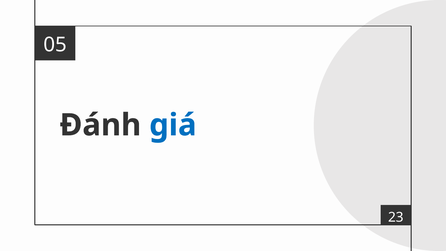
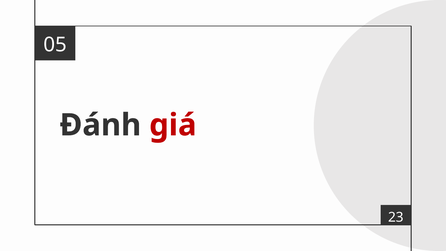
giá colour: blue -> red
